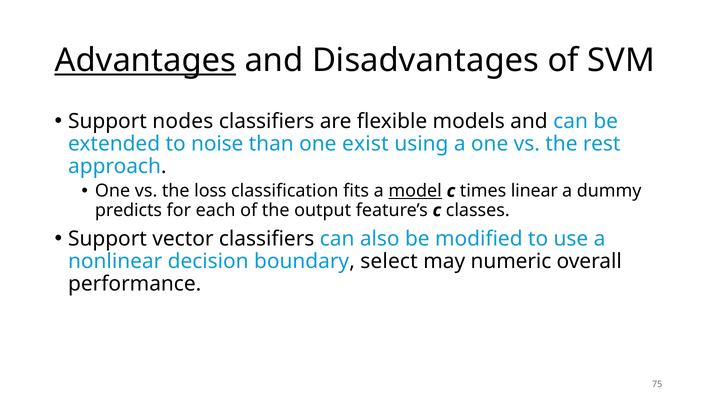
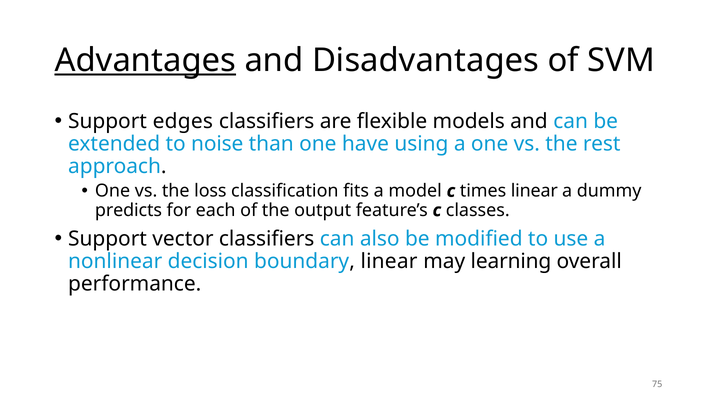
nodes: nodes -> edges
exist: exist -> have
model underline: present -> none
boundary select: select -> linear
numeric: numeric -> learning
